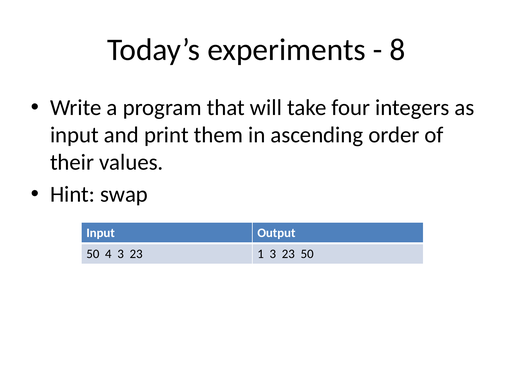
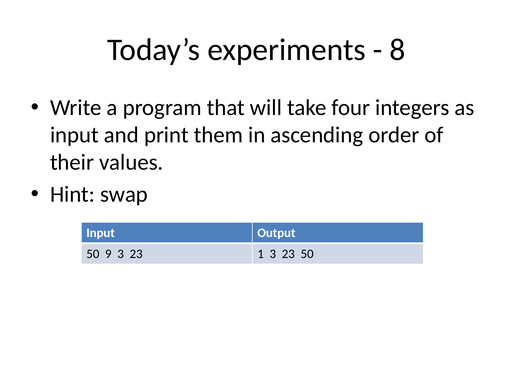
4: 4 -> 9
